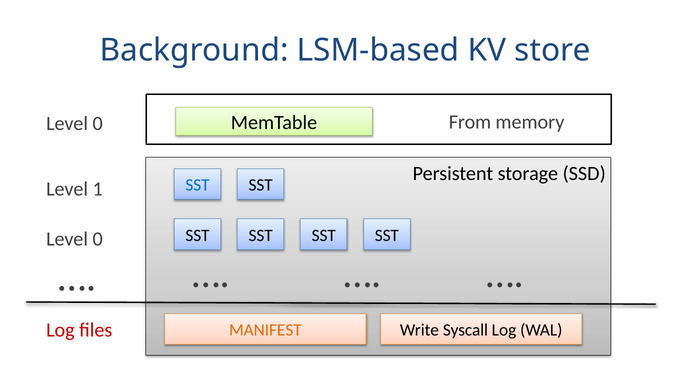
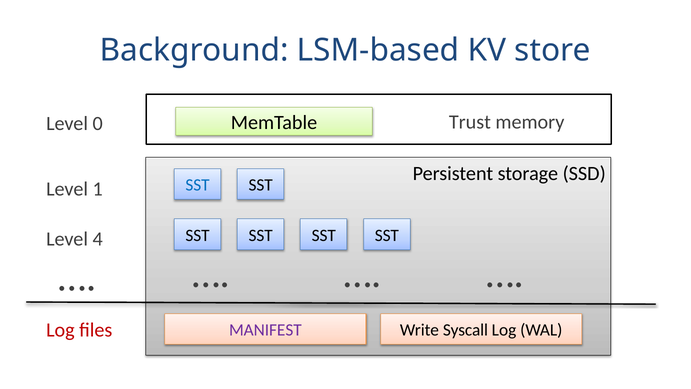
From: From -> Trust
0 at (98, 239): 0 -> 4
MANIFEST colour: orange -> purple
